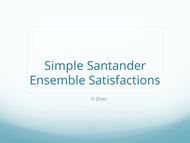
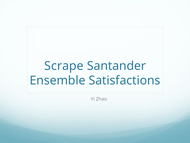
Simple: Simple -> Scrape
